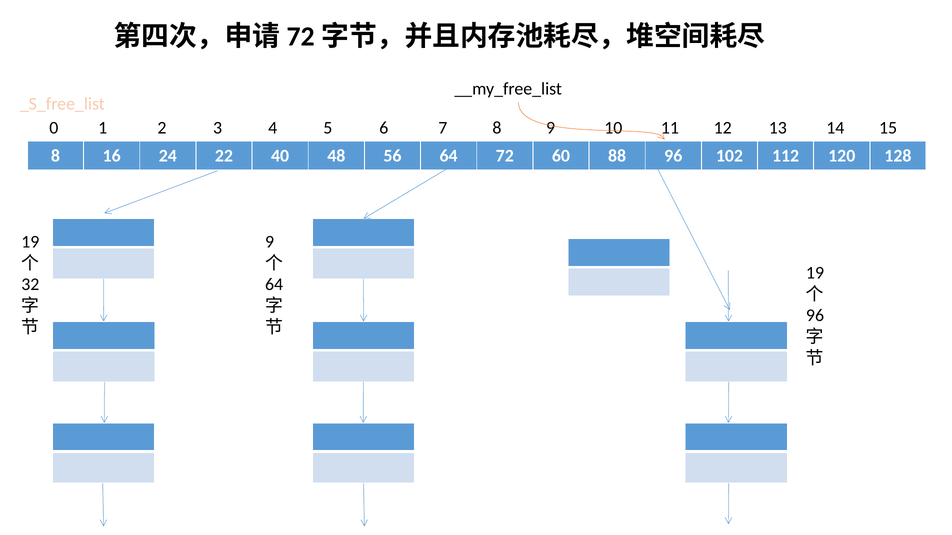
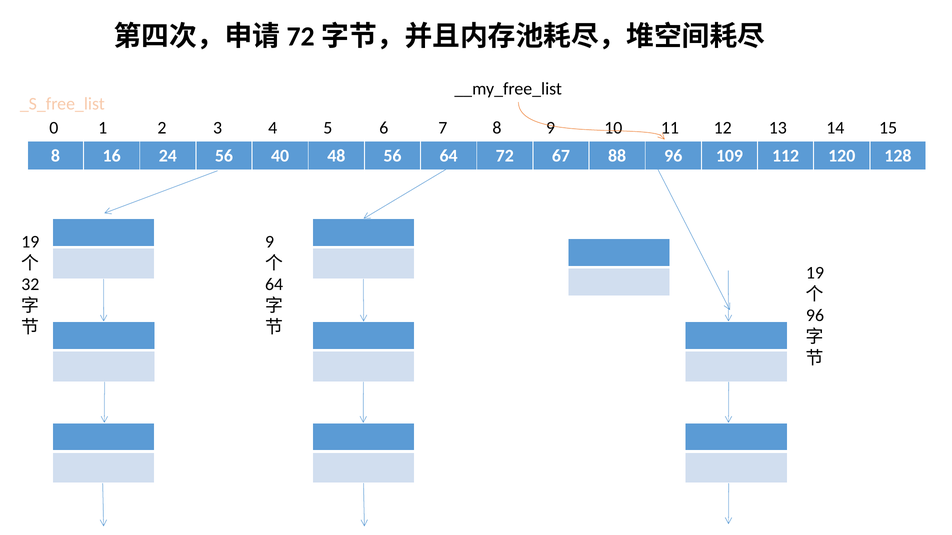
24 22: 22 -> 56
60: 60 -> 67
102: 102 -> 109
